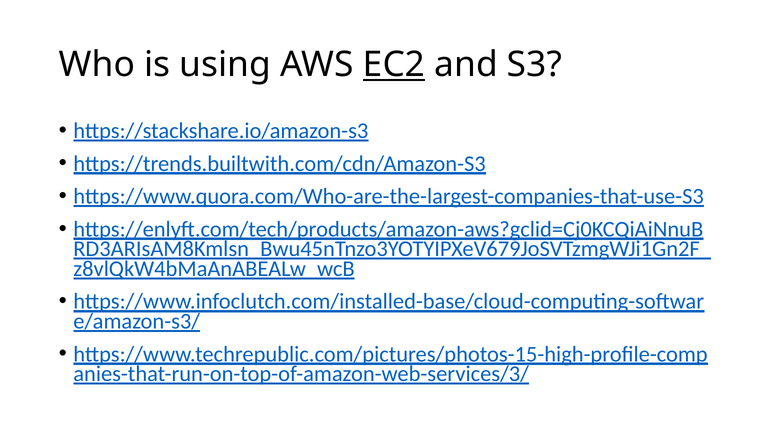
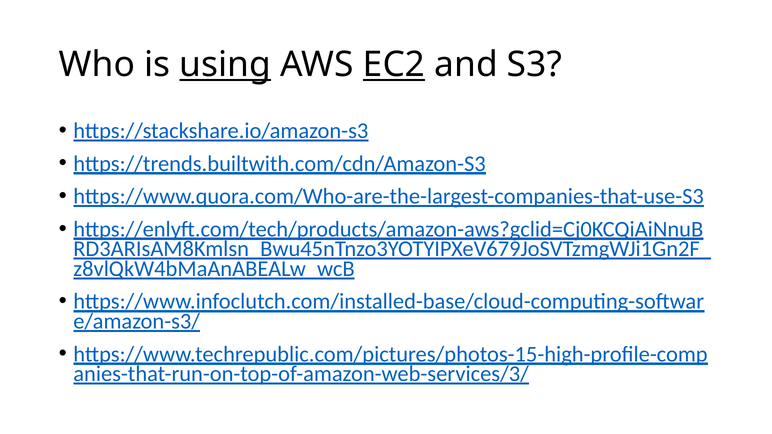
using underline: none -> present
